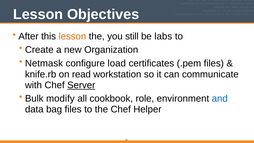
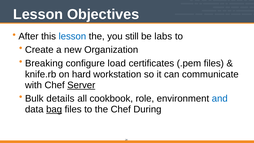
lesson at (72, 36) colour: orange -> blue
Netmask: Netmask -> Breaking
read: read -> hard
modify: modify -> details
bag underline: none -> present
Helper: Helper -> During
